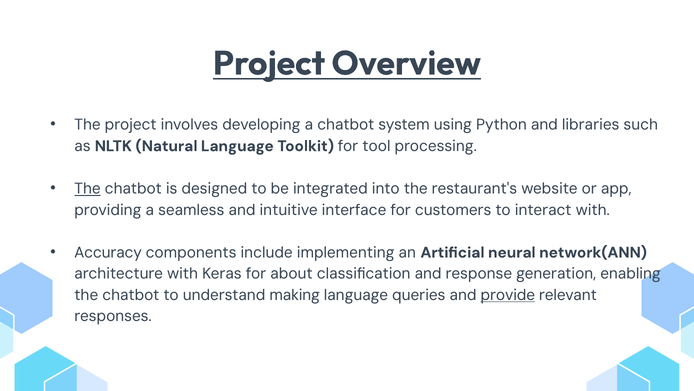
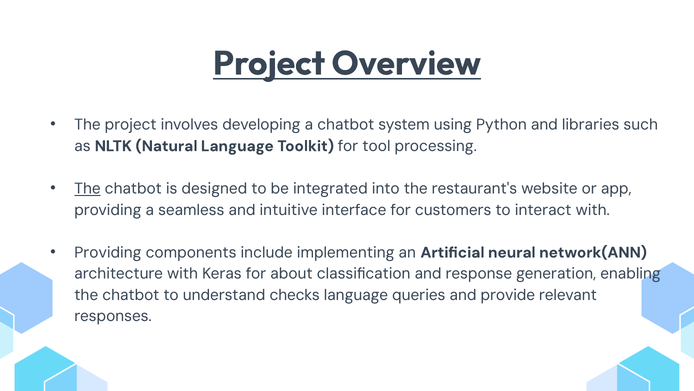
Accuracy at (108, 252): Accuracy -> Providing
making: making -> checks
provide underline: present -> none
